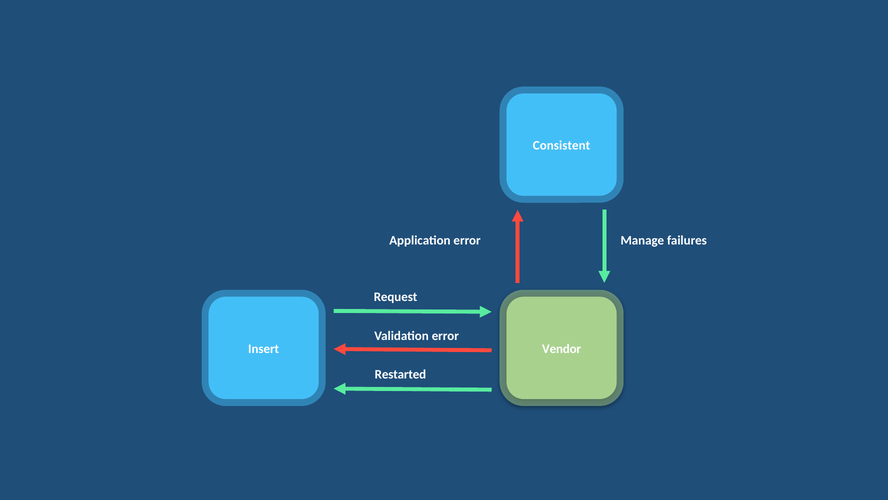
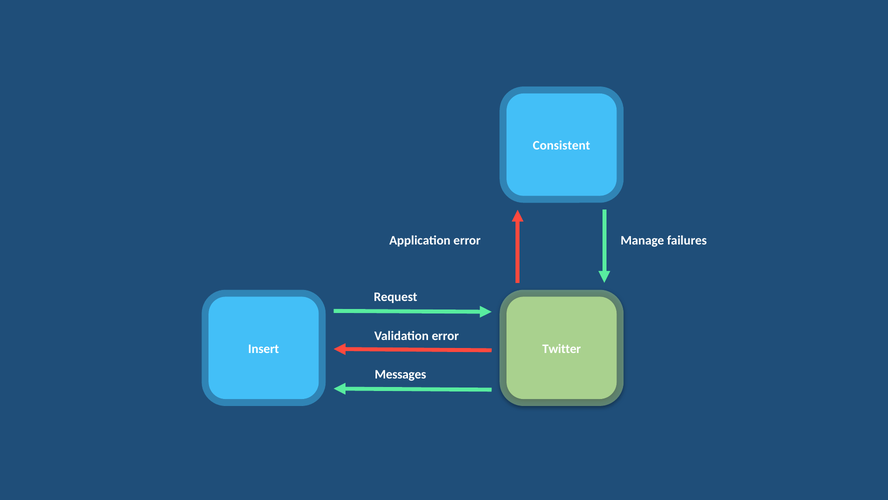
Vendor: Vendor -> Twitter
Restarted: Restarted -> Messages
